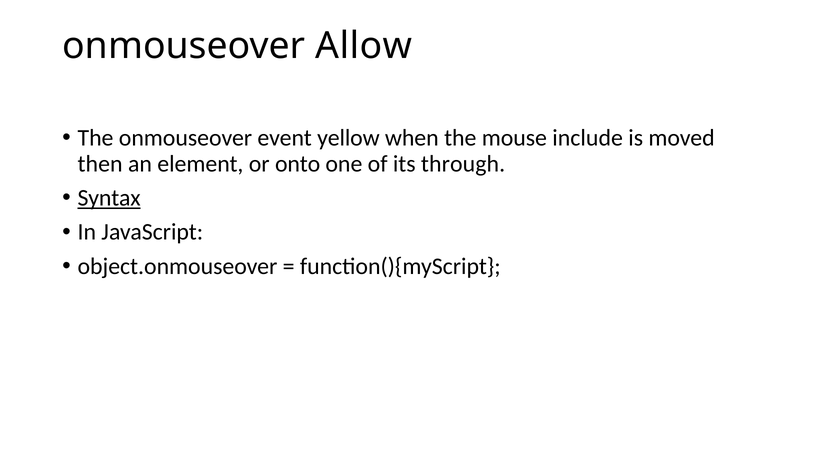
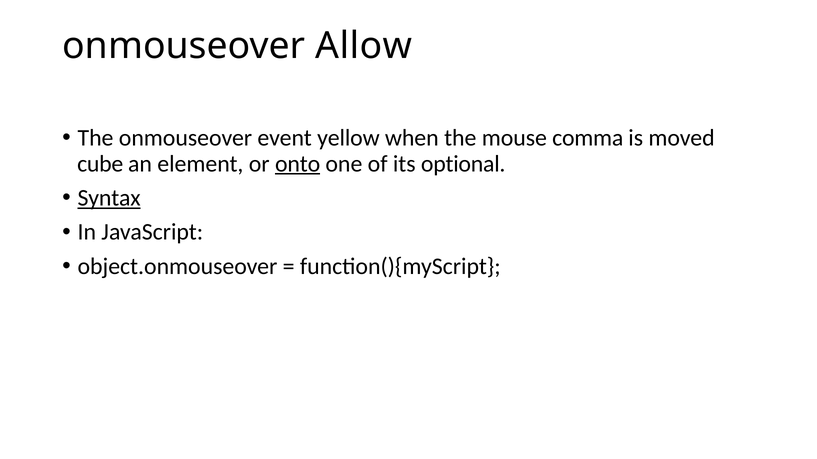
include: include -> comma
then: then -> cube
onto underline: none -> present
through: through -> optional
